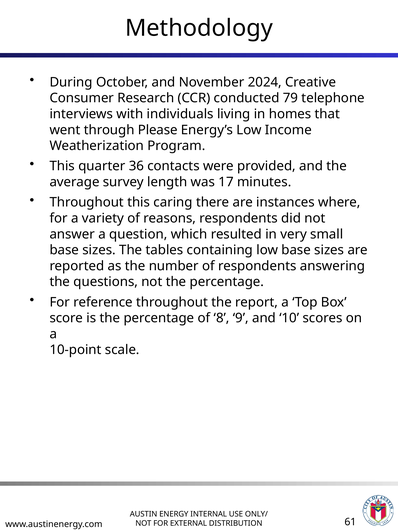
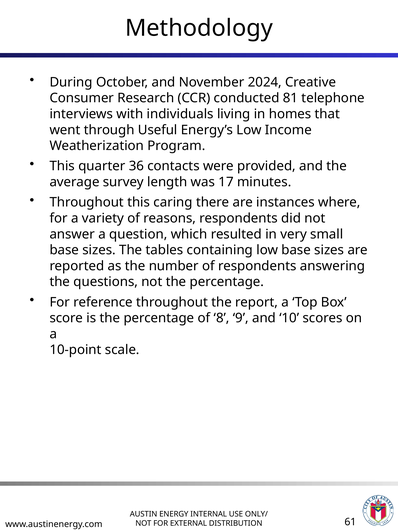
79: 79 -> 81
Please: Please -> Useful
